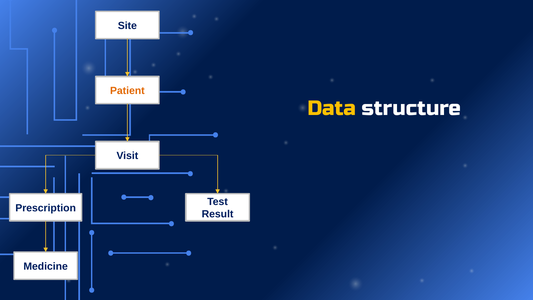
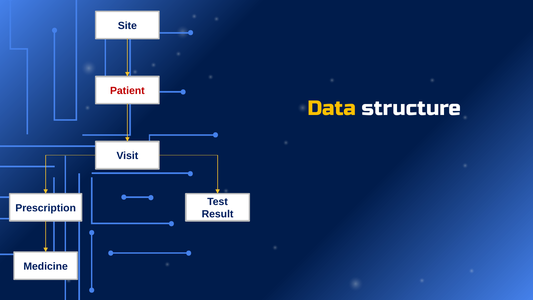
Patient colour: orange -> red
